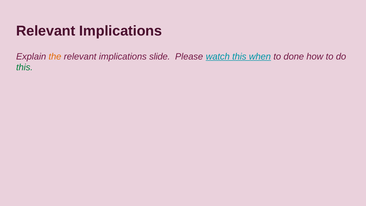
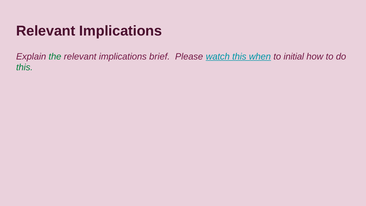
the colour: orange -> green
slide: slide -> brief
done: done -> initial
